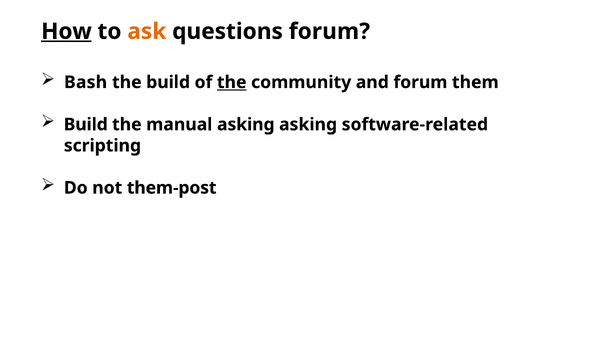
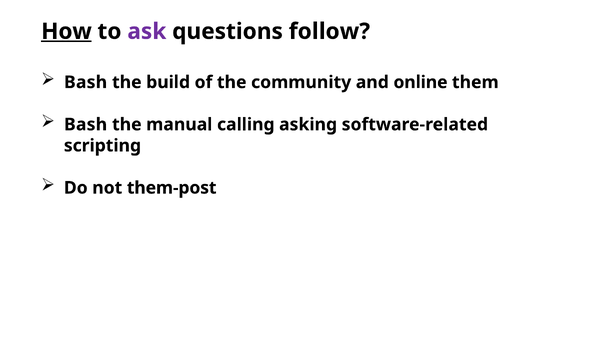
ask colour: orange -> purple
questions forum: forum -> follow
the at (232, 82) underline: present -> none
and forum: forum -> online
Build at (86, 125): Build -> Bash
manual asking: asking -> calling
